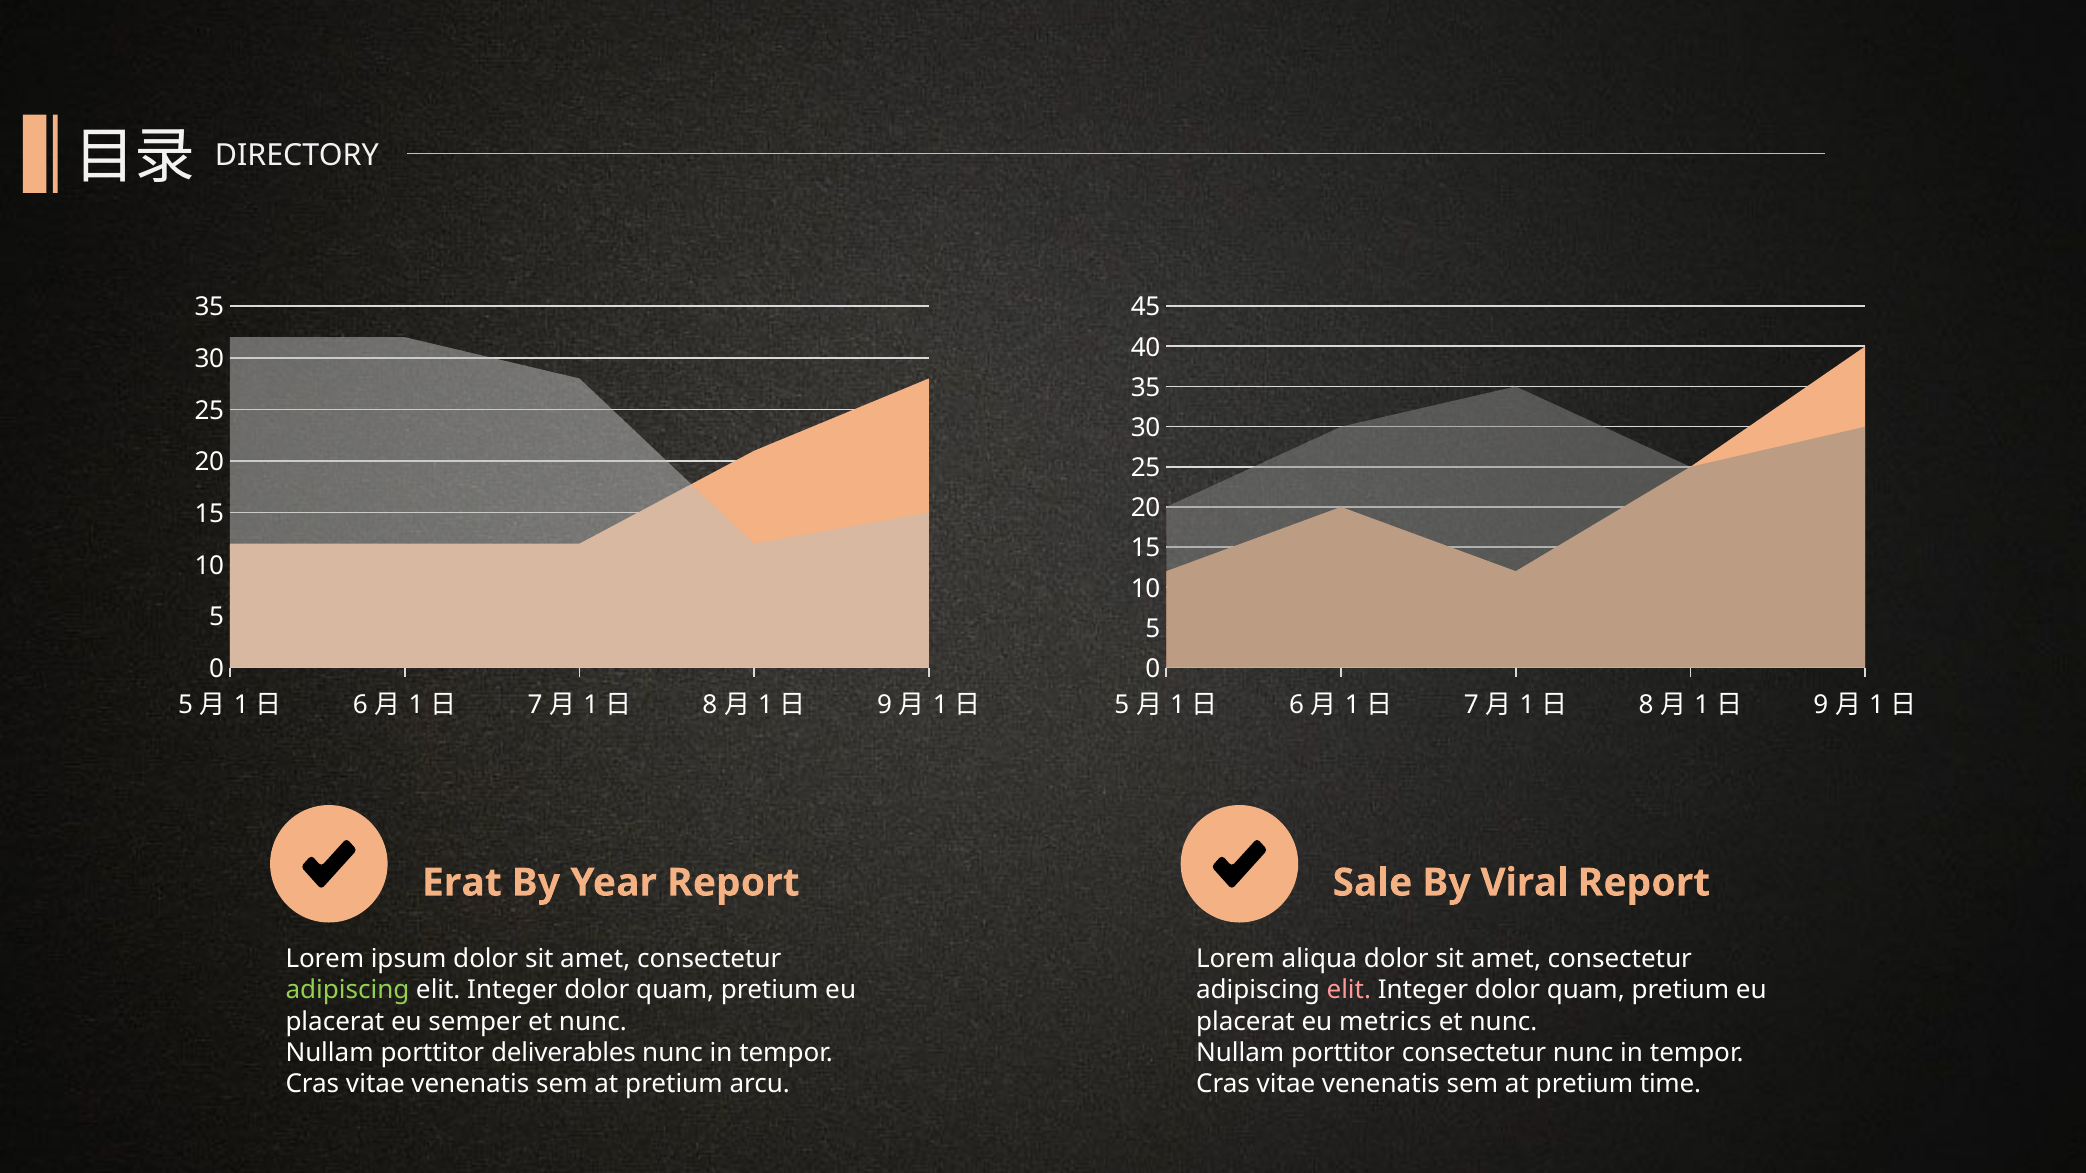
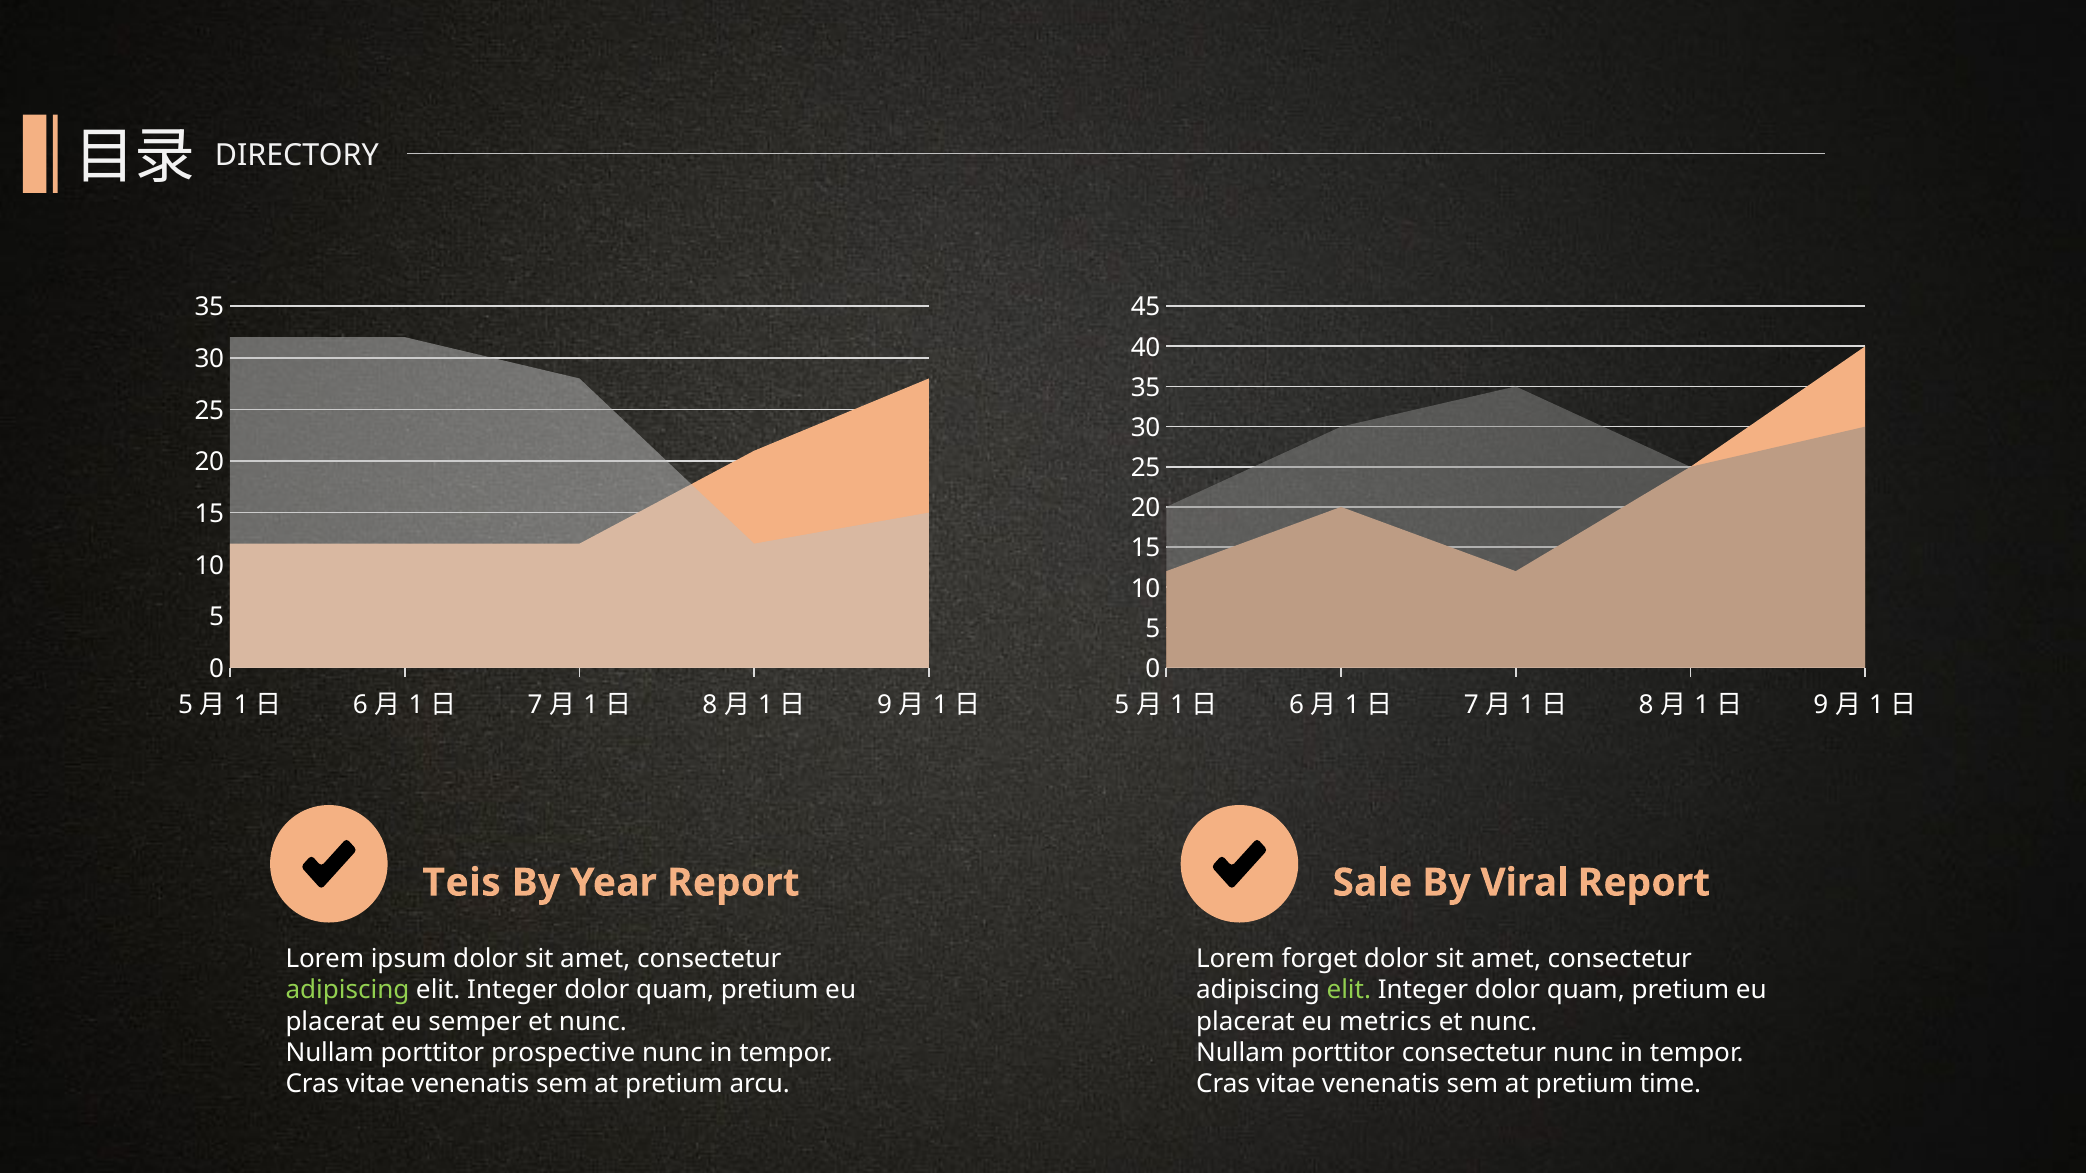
Erat: Erat -> Teis
aliqua: aliqua -> forget
elit at (1349, 991) colour: pink -> light green
deliverables: deliverables -> prospective
